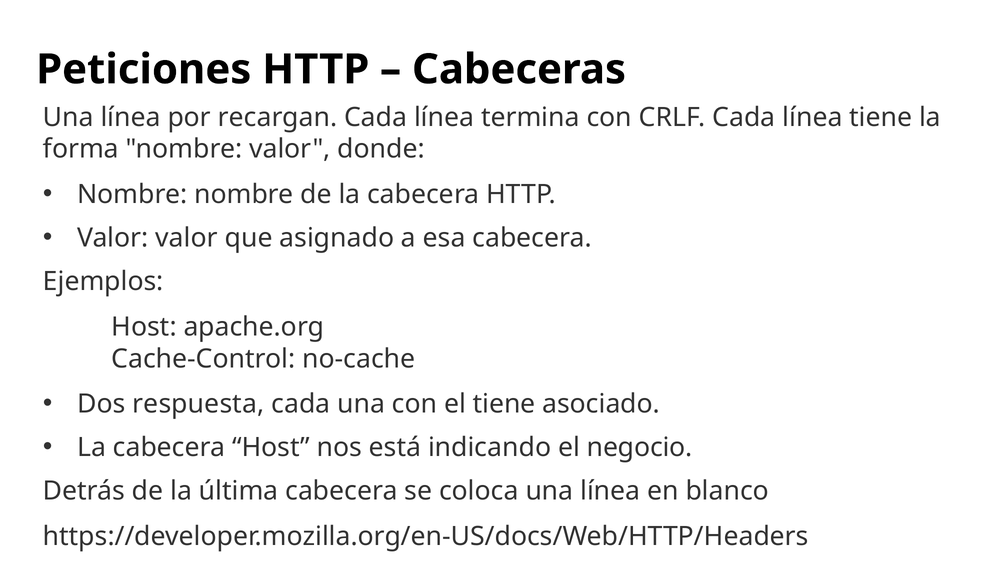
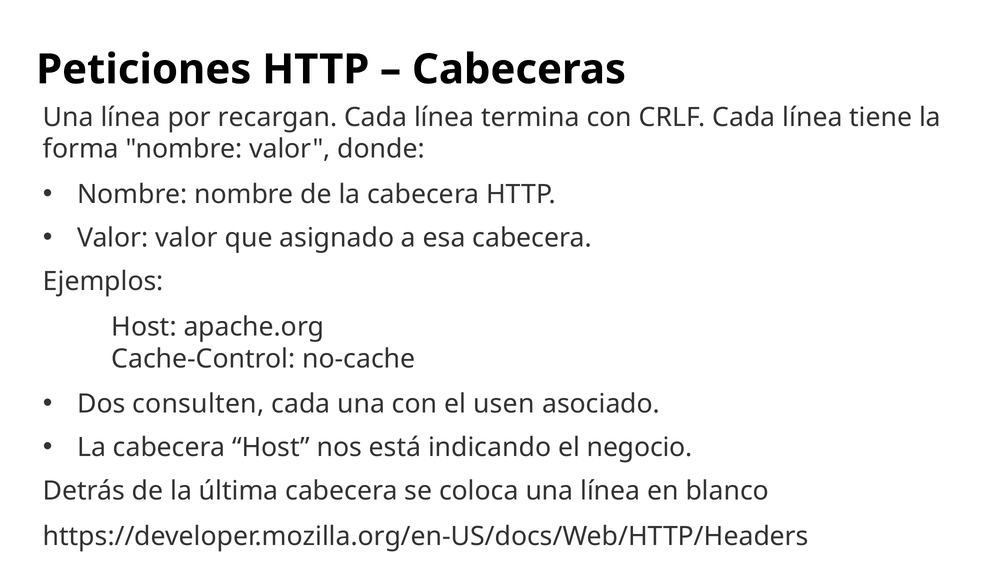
respuesta: respuesta -> consulten
el tiene: tiene -> usen
